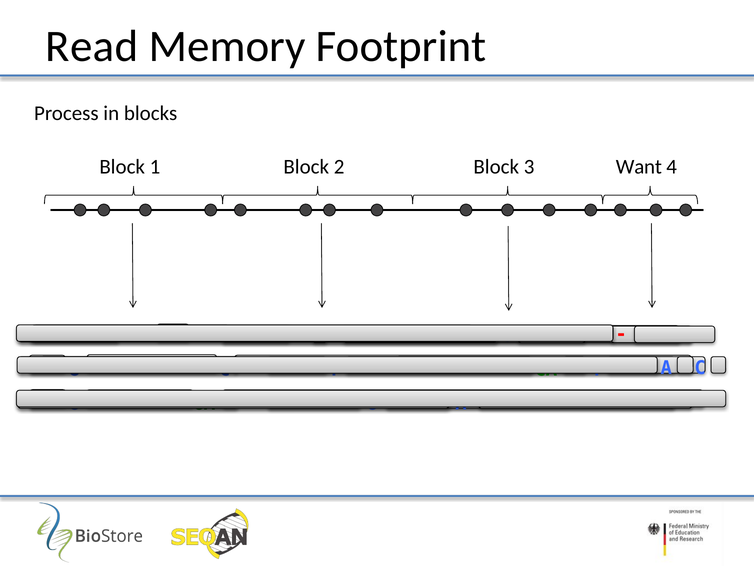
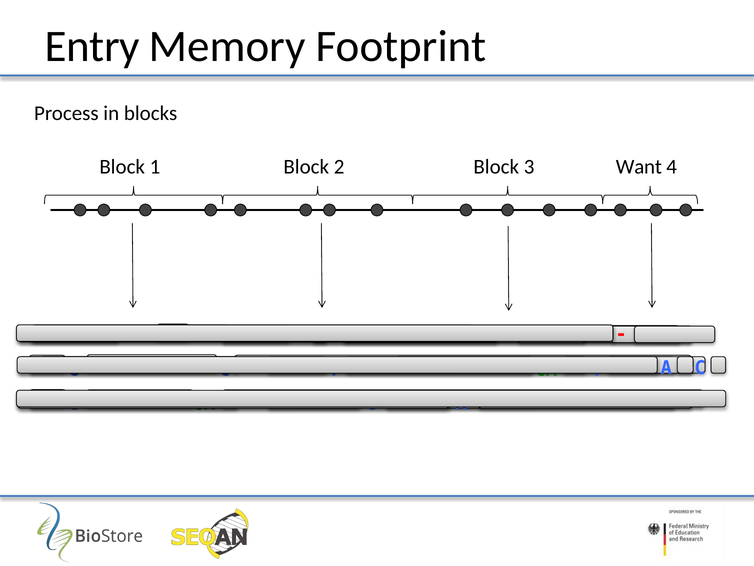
Read: Read -> Entry
